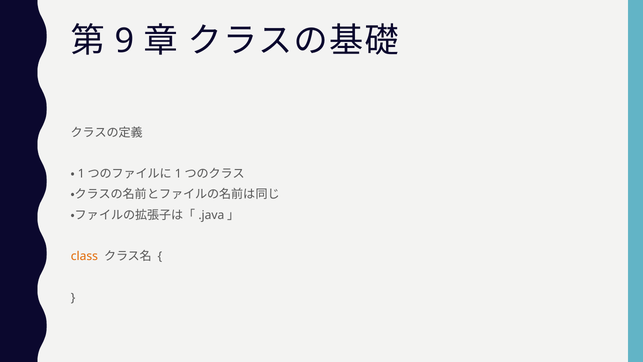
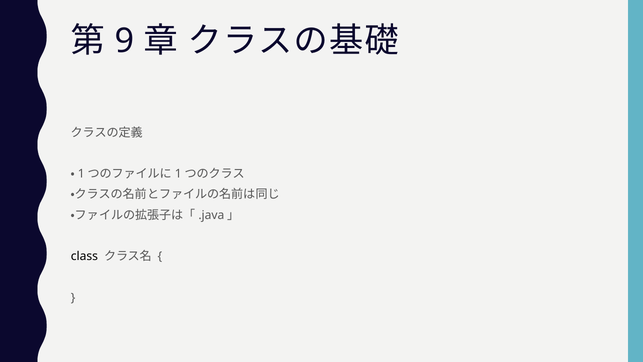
class colour: orange -> black
